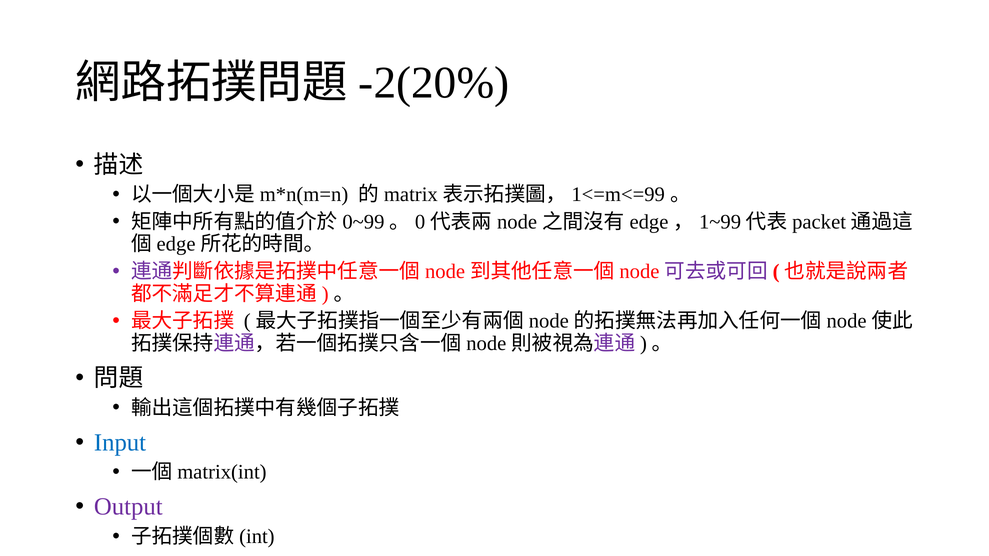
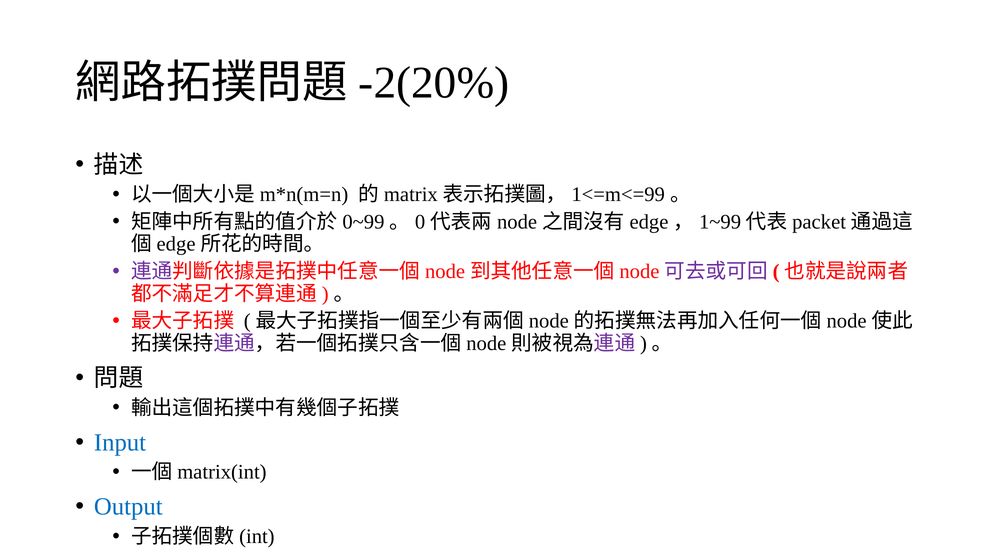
Output colour: purple -> blue
